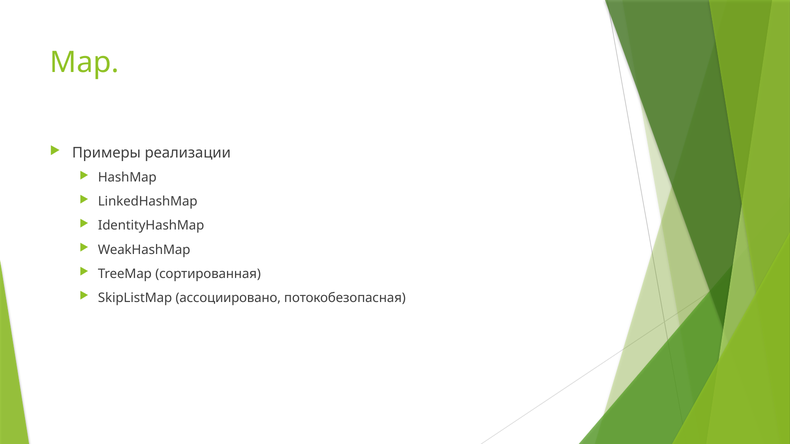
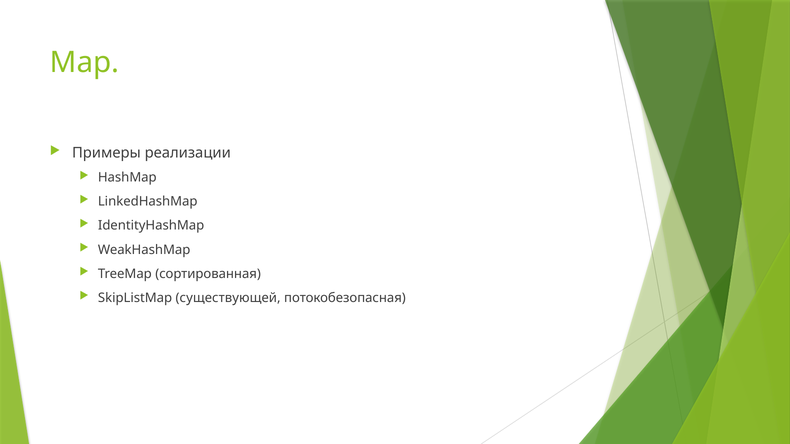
ассоциировано: ассоциировано -> существующей
